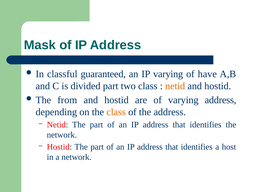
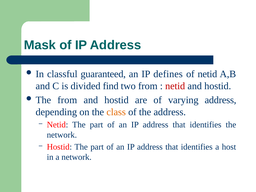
IP varying: varying -> defines
of have: have -> netid
divided part: part -> find
two class: class -> from
netid at (175, 86) colour: orange -> red
